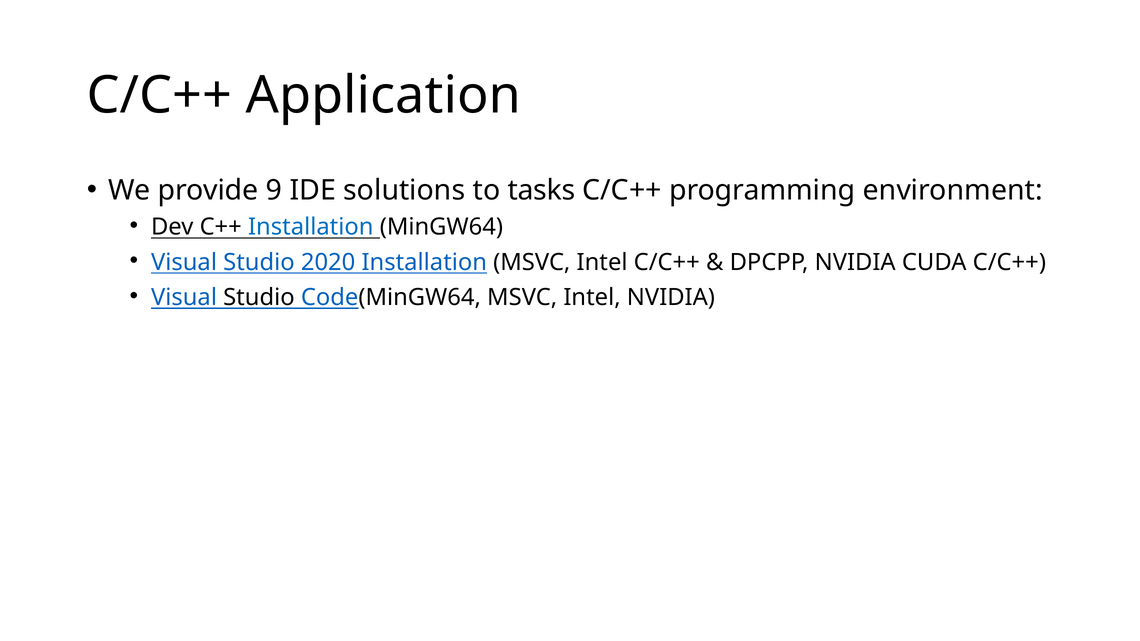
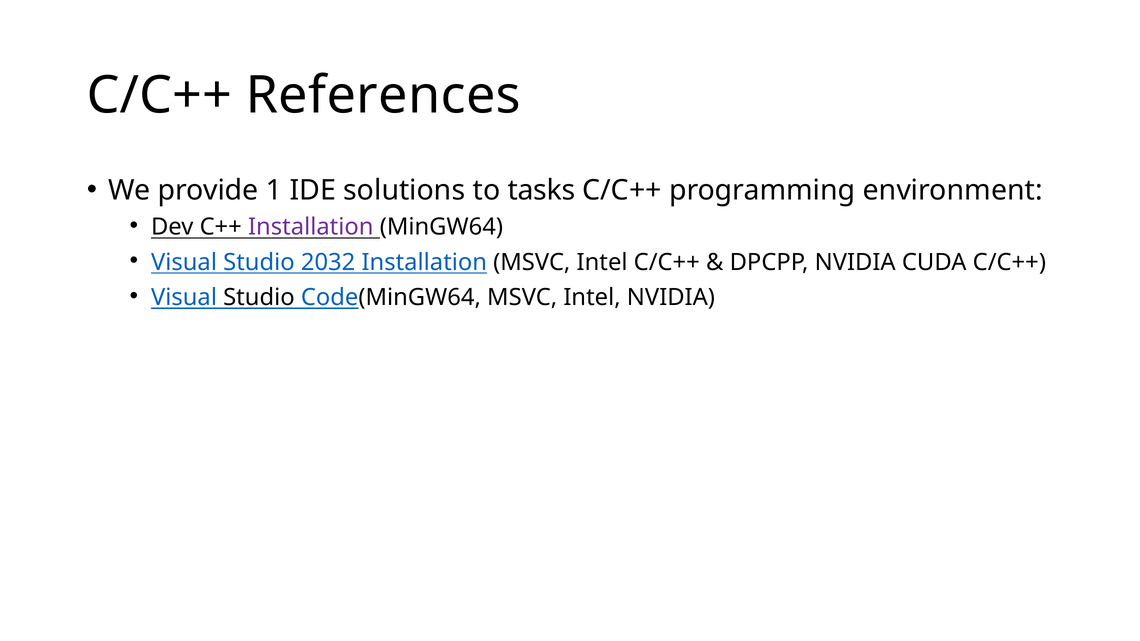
Application: Application -> References
9: 9 -> 1
Installation at (311, 227) colour: blue -> purple
2020: 2020 -> 2032
